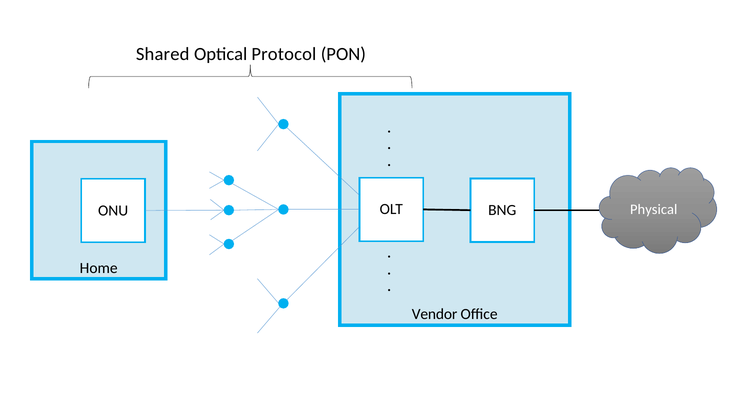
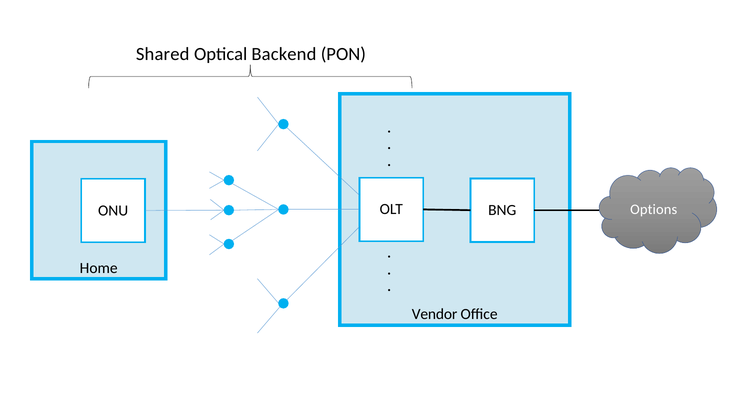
Protocol: Protocol -> Backend
Physical: Physical -> Options
